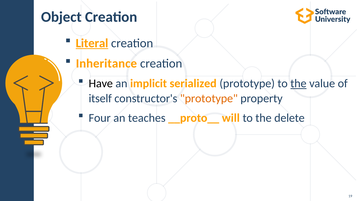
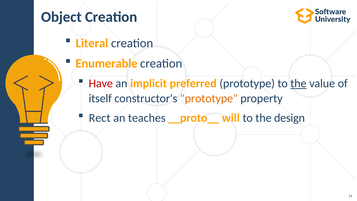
Literal underline: present -> none
Inheritance: Inheritance -> Enumerable
Have colour: black -> red
serialized: serialized -> preferred
Four: Four -> Rect
delete: delete -> design
